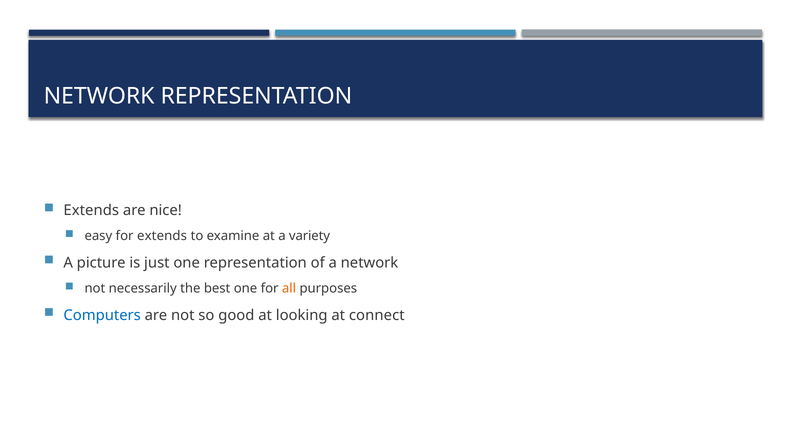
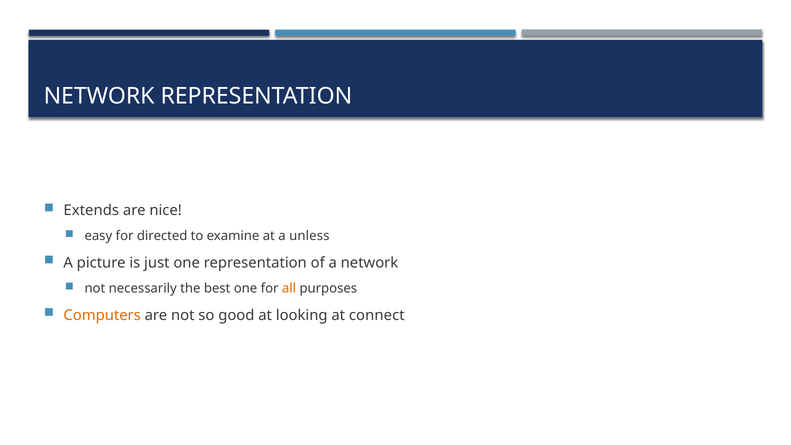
for extends: extends -> directed
variety: variety -> unless
Computers colour: blue -> orange
